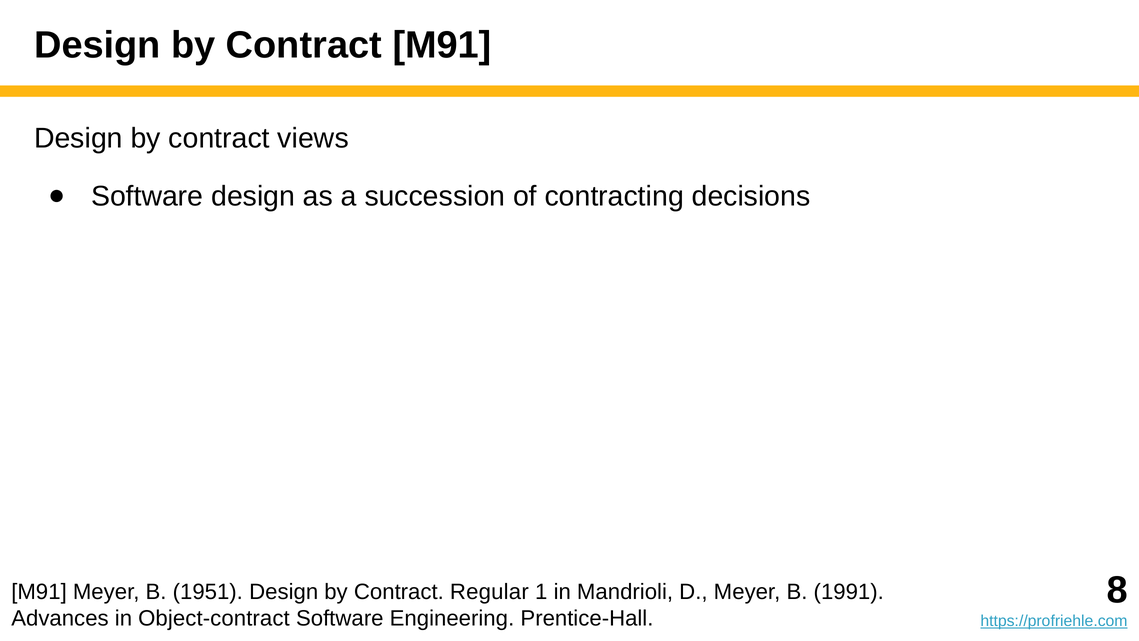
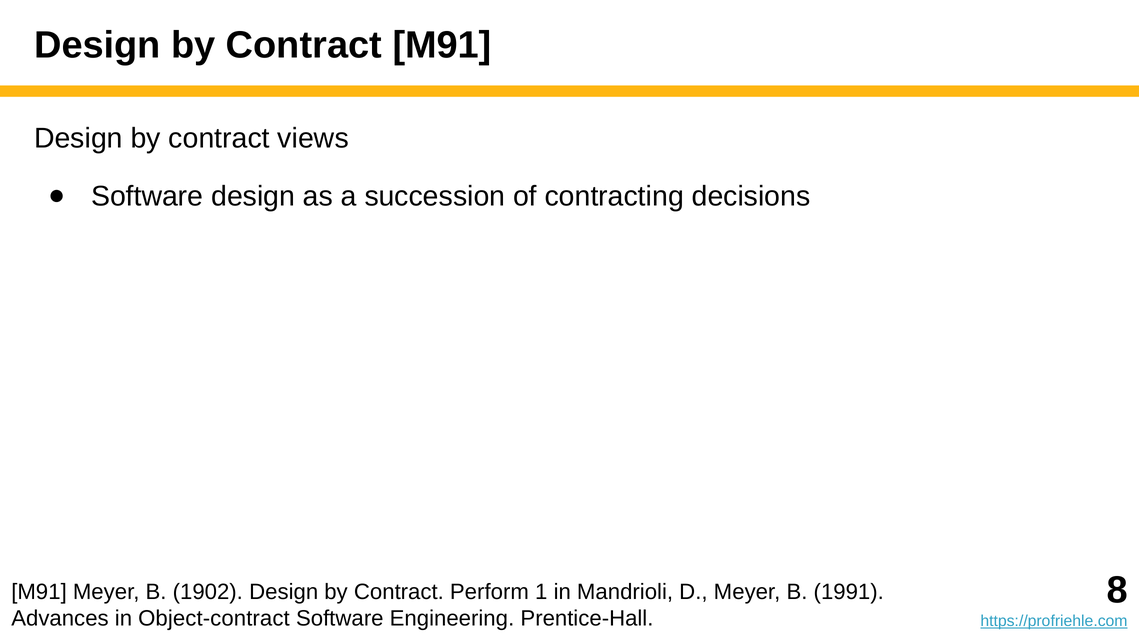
1951: 1951 -> 1902
Regular: Regular -> Perform
